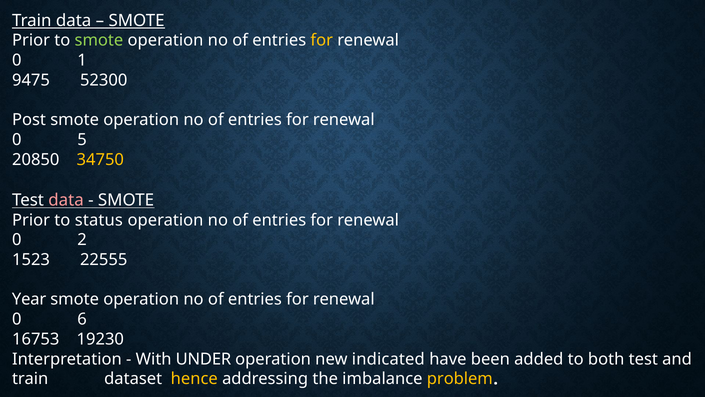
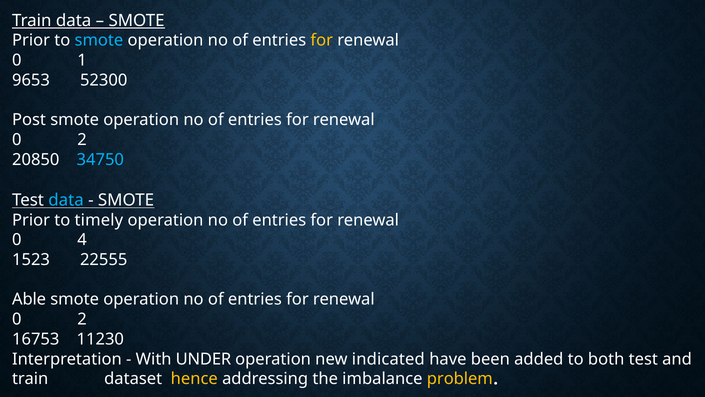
smote at (99, 40) colour: light green -> light blue
9475: 9475 -> 9653
5 at (82, 140): 5 -> 2
34750 colour: yellow -> light blue
data at (66, 200) colour: pink -> light blue
status: status -> timely
2: 2 -> 4
Year: Year -> Able
6 at (82, 319): 6 -> 2
19230: 19230 -> 11230
